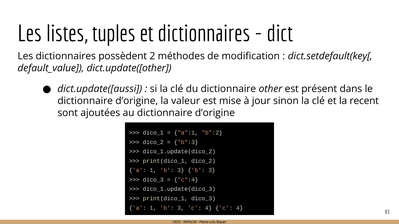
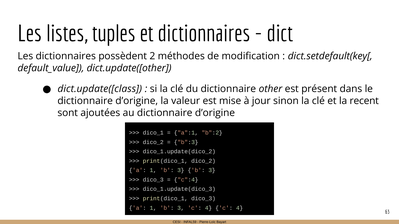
dict.update([aussi: dict.update([aussi -> dict.update([class
